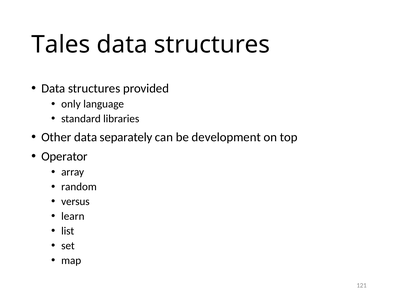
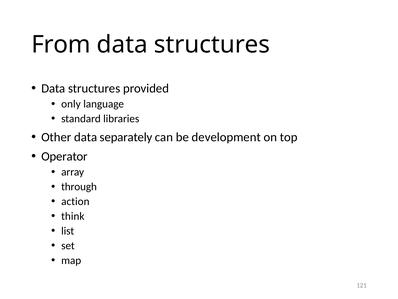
Tales: Tales -> From
random: random -> through
versus: versus -> action
learn: learn -> think
